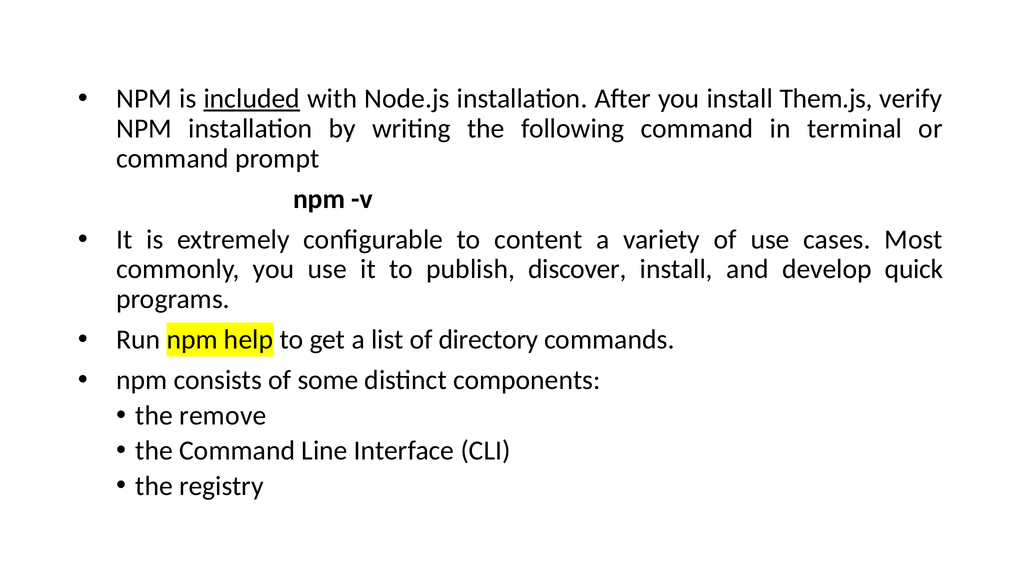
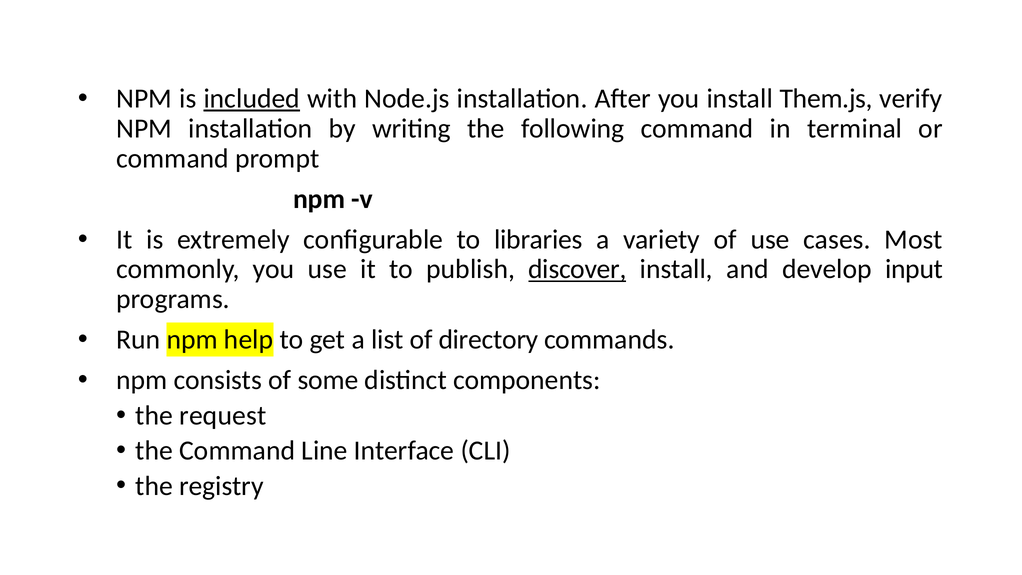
content: content -> libraries
discover underline: none -> present
quick: quick -> input
remove: remove -> request
